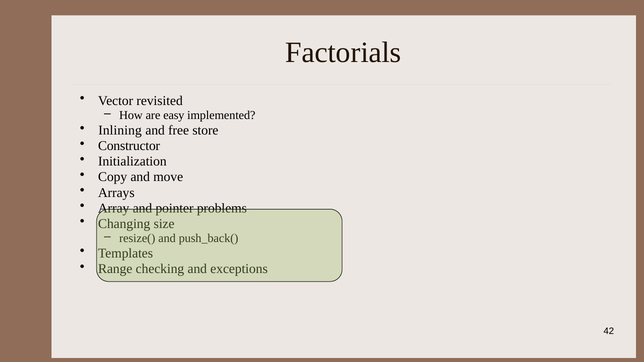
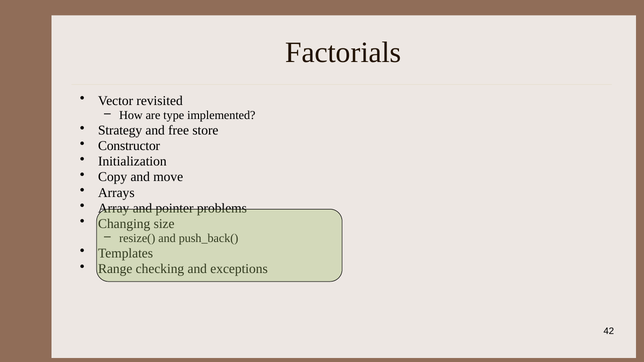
easy: easy -> type
Inlining: Inlining -> Strategy
